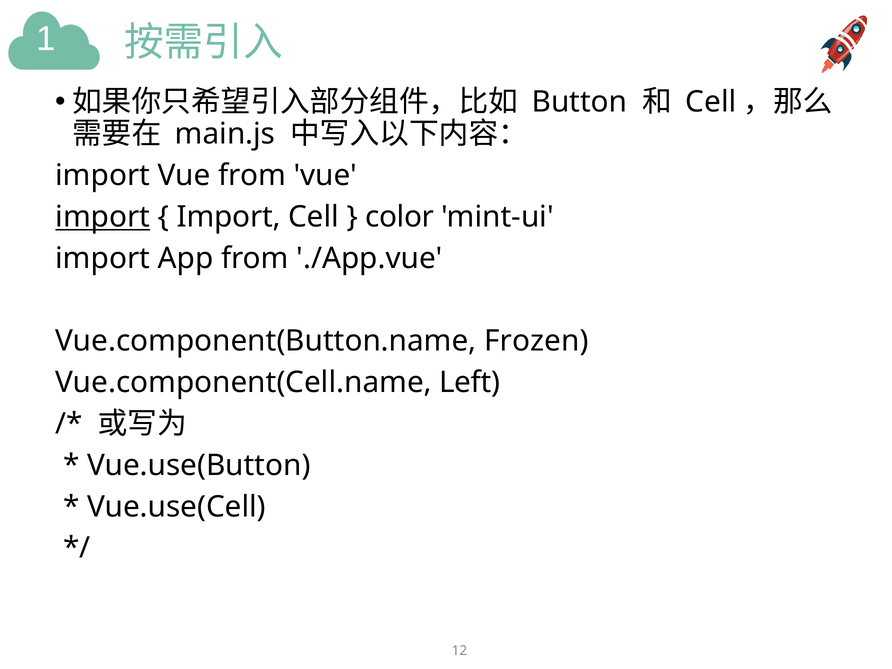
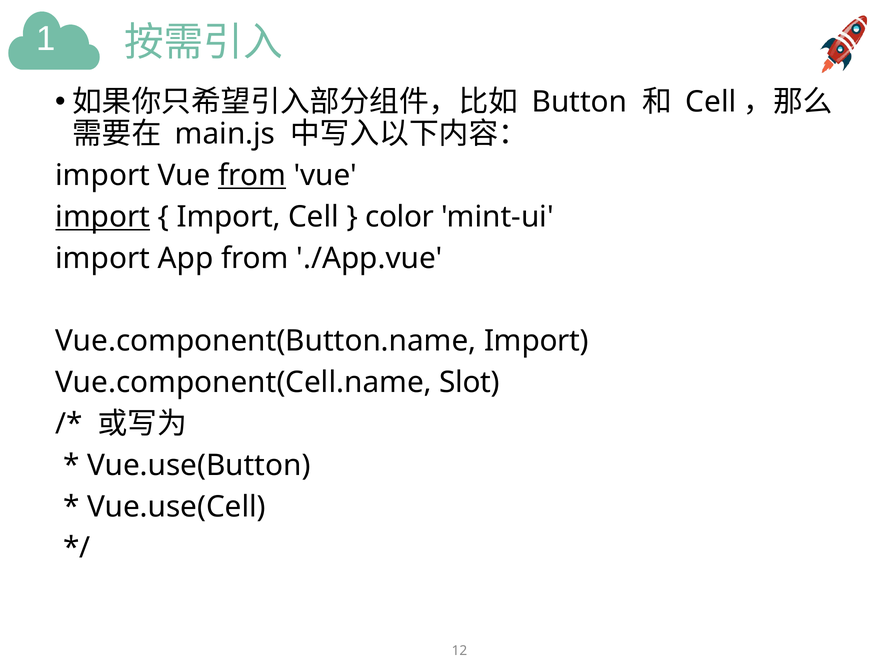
from at (252, 175) underline: none -> present
Vue.component(Button.name Frozen: Frozen -> Import
Left: Left -> Slot
